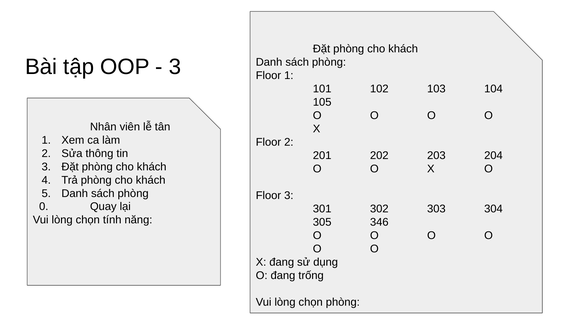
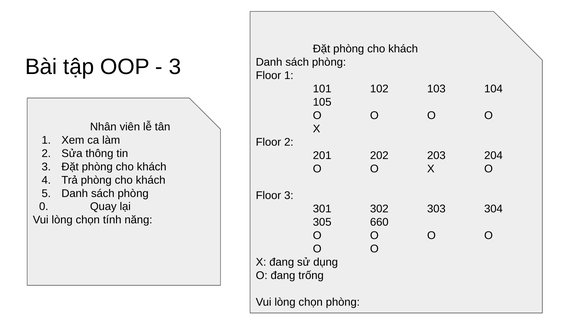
346: 346 -> 660
